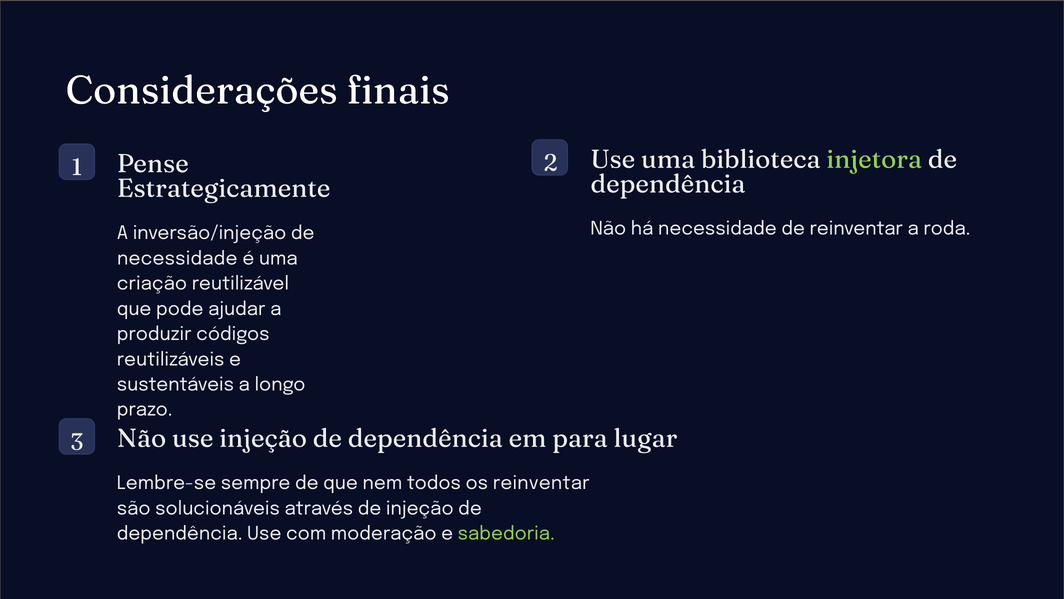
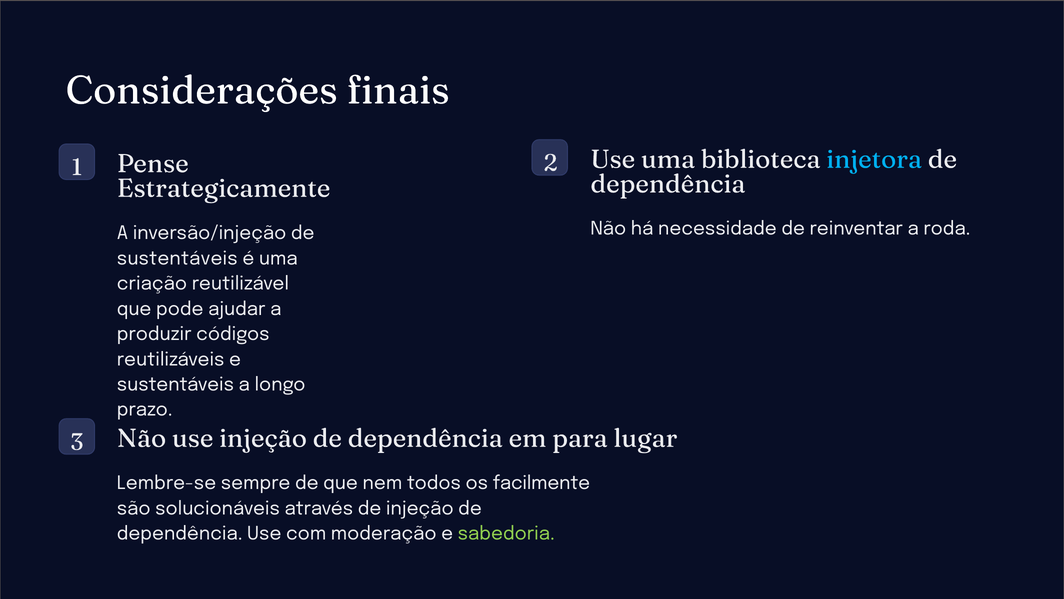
injetora colour: light green -> light blue
necessidade at (177, 258): necessidade -> sustentáveis
os reinventar: reinventar -> facilmente
